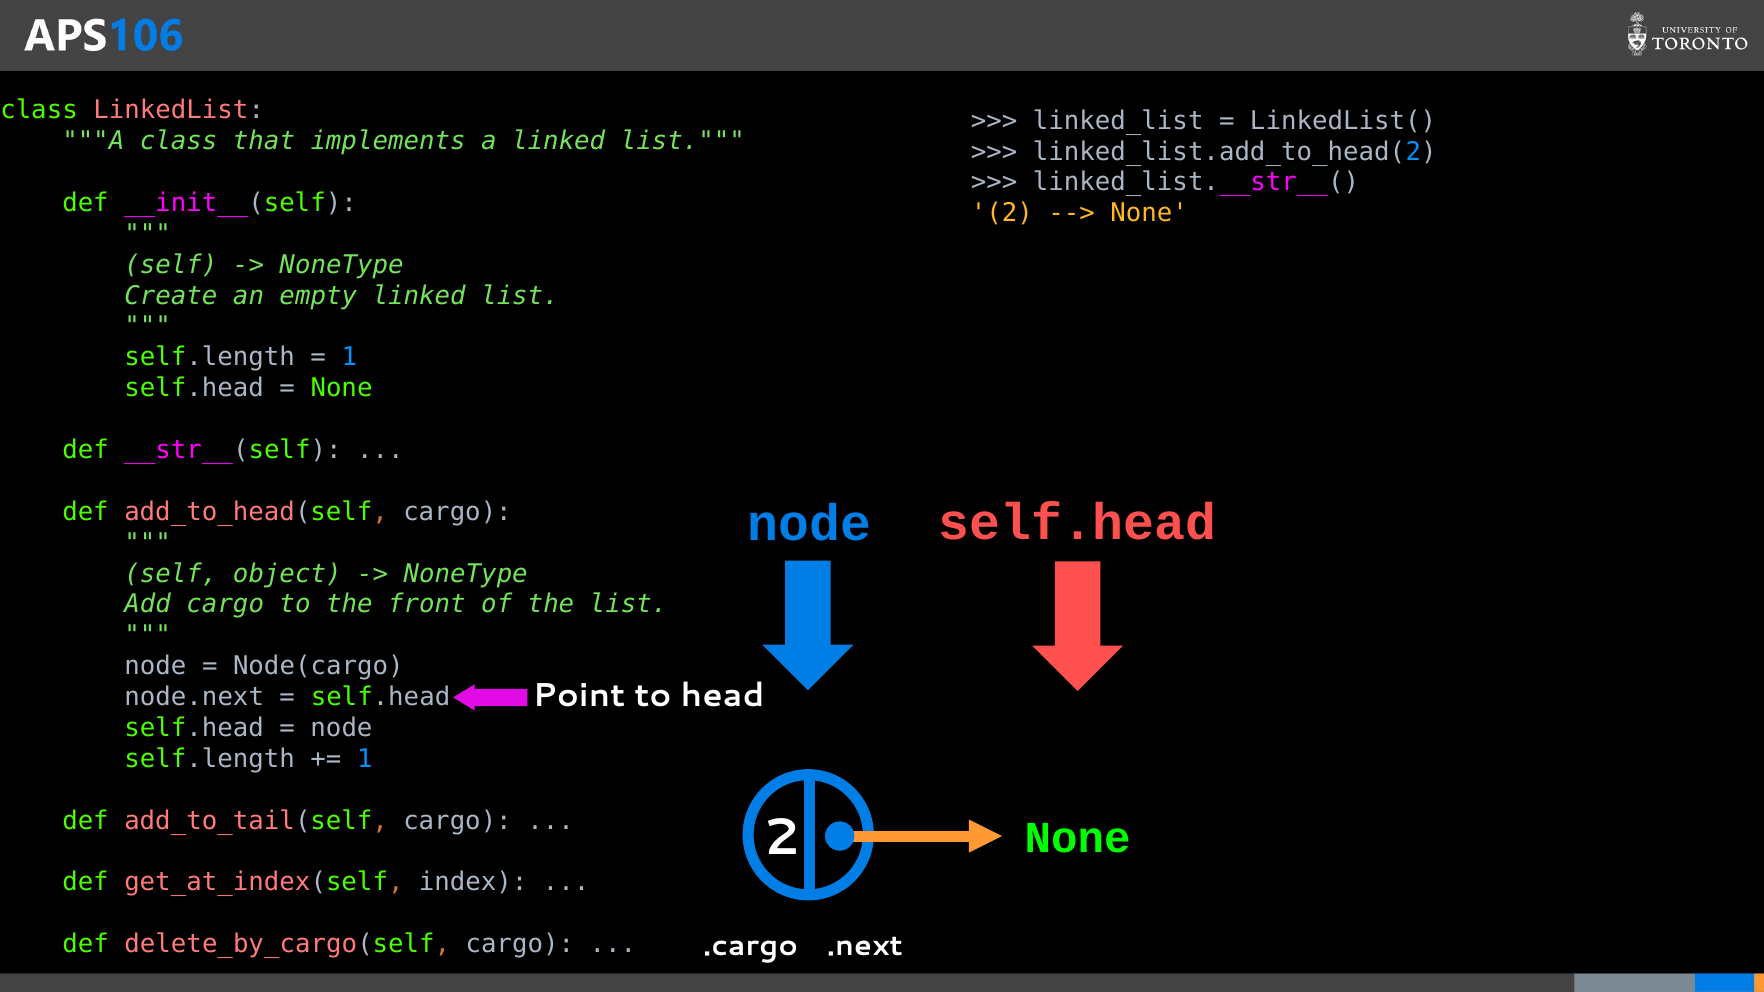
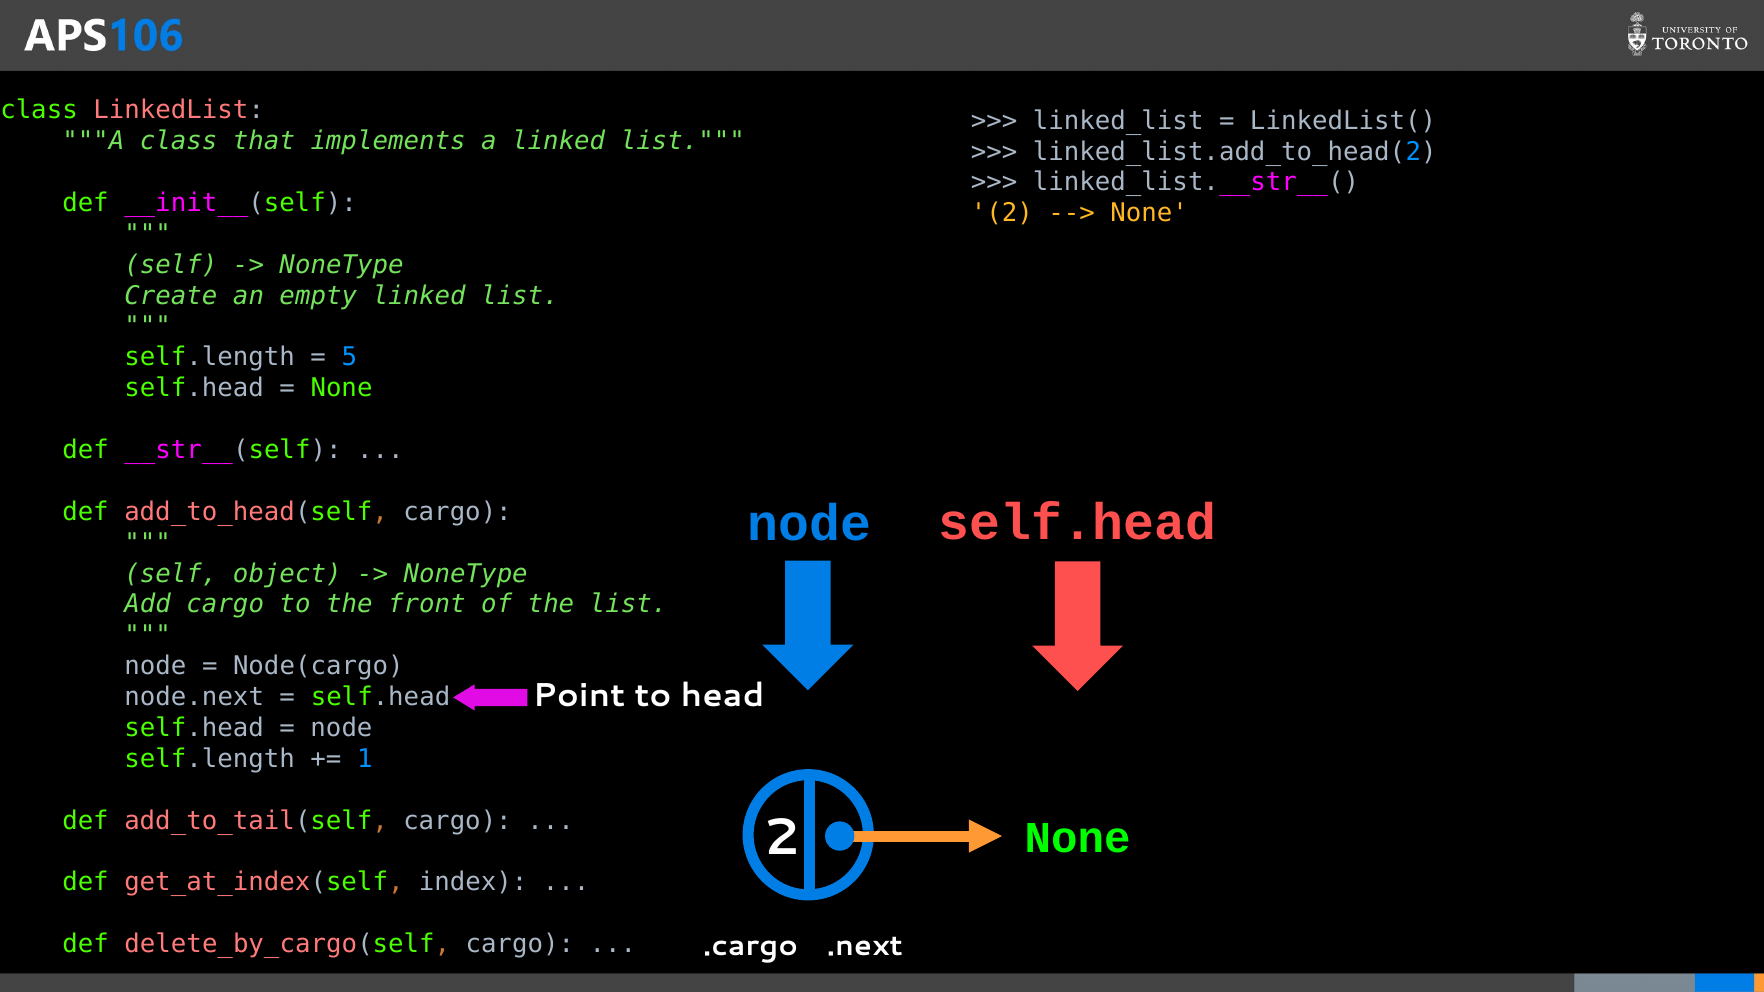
1 at (349, 357): 1 -> 5
